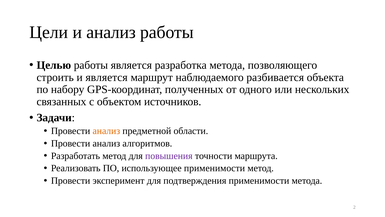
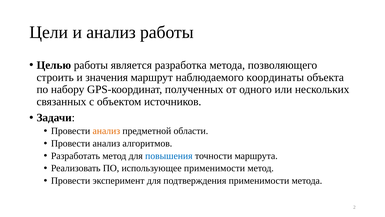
и является: является -> значения
разбивается: разбивается -> координаты
повышения colour: purple -> blue
